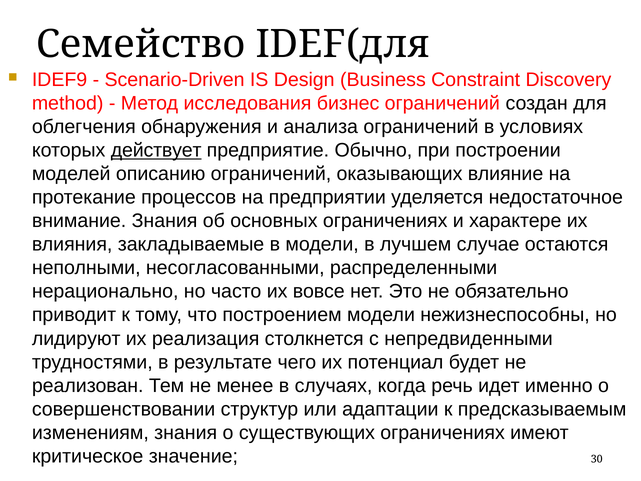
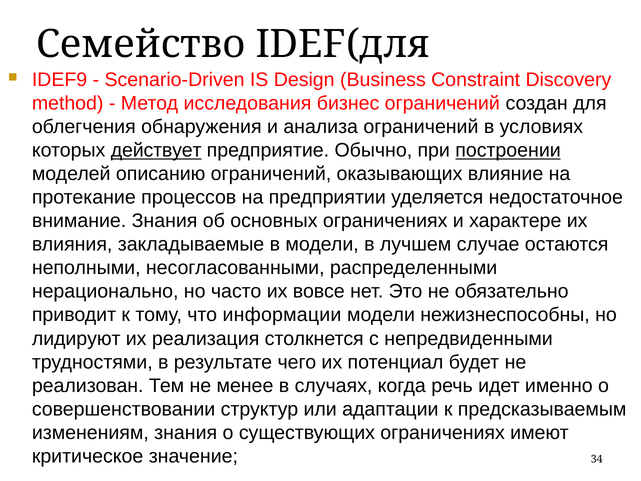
построении underline: none -> present
построением: построением -> информации
30: 30 -> 34
